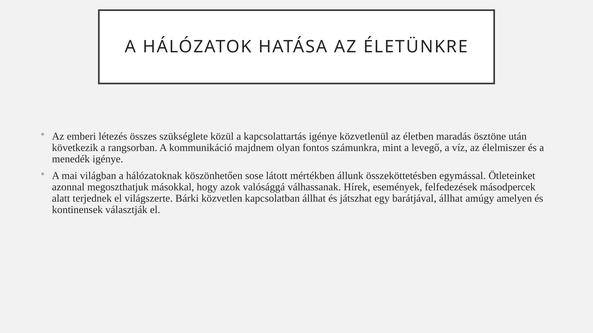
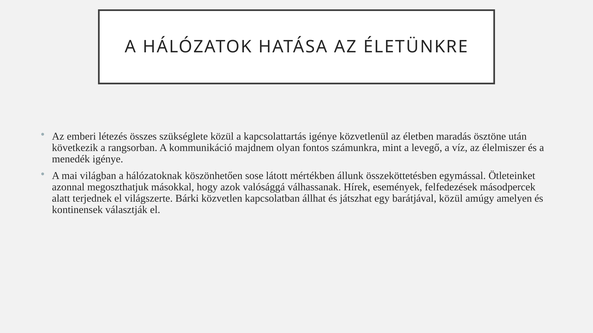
barátjával állhat: állhat -> közül
